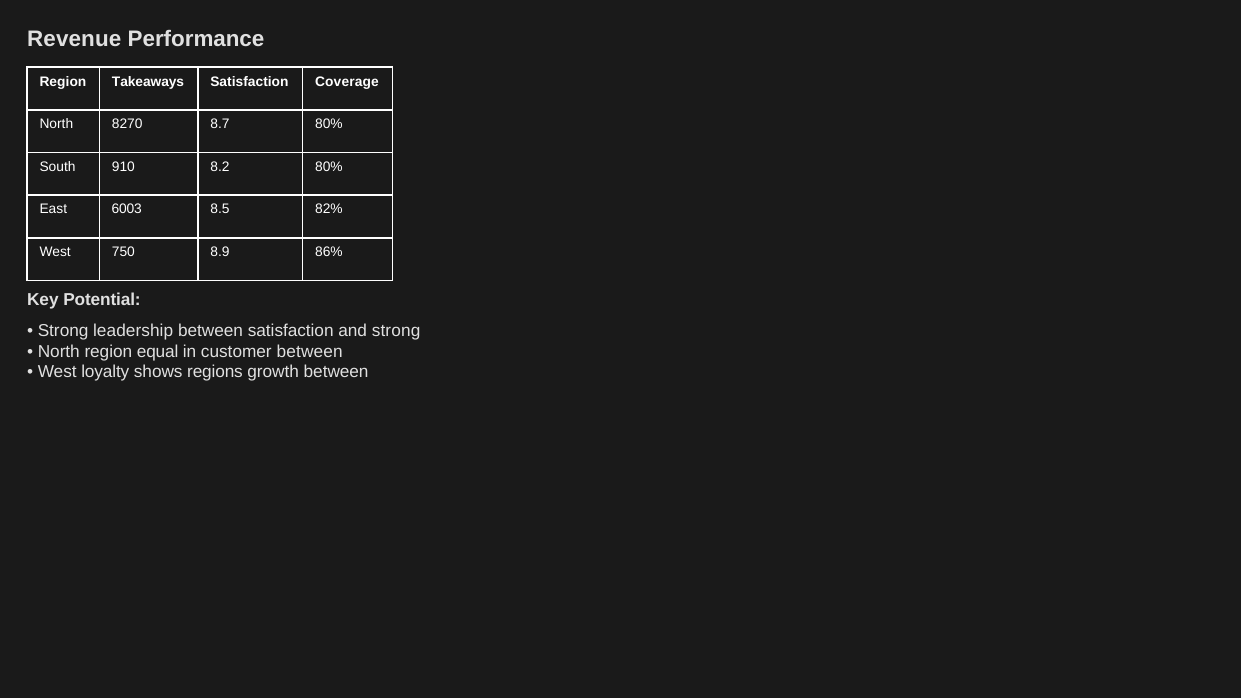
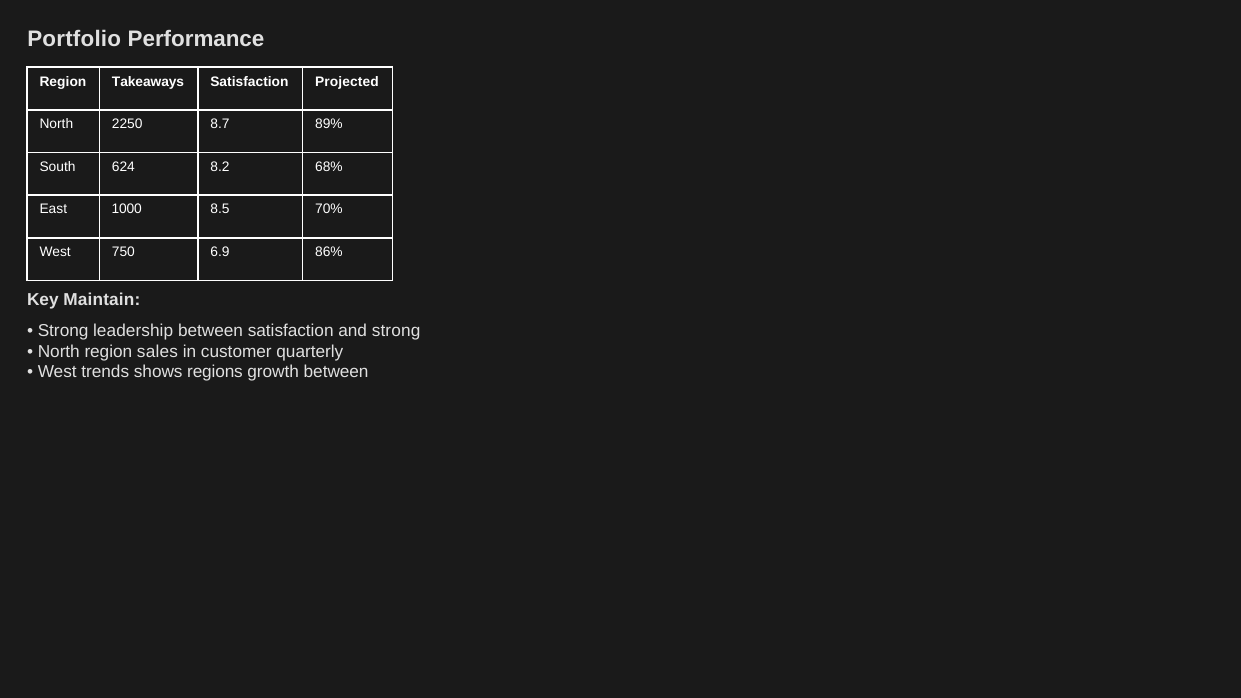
Revenue: Revenue -> Portfolio
Coverage: Coverage -> Projected
8270: 8270 -> 2250
8.7 80%: 80% -> 89%
910: 910 -> 624
8.2 80%: 80% -> 68%
6003: 6003 -> 1000
82%: 82% -> 70%
8.9: 8.9 -> 6.9
Potential: Potential -> Maintain
equal: equal -> sales
customer between: between -> quarterly
loyalty: loyalty -> trends
